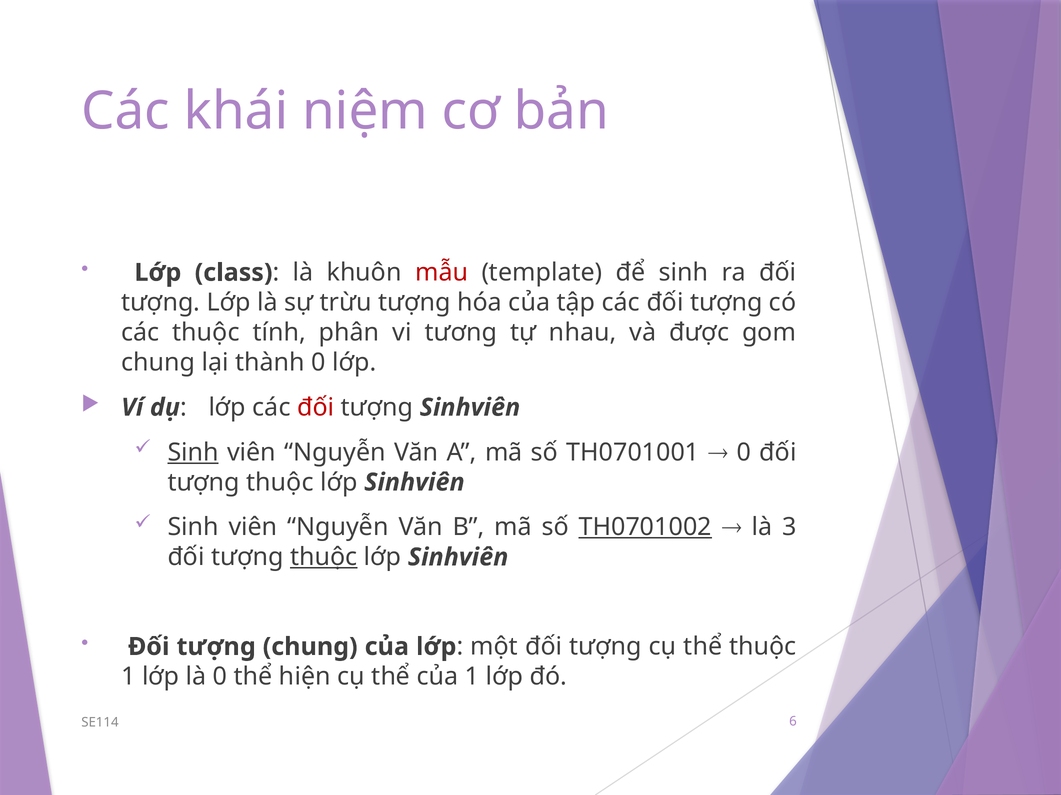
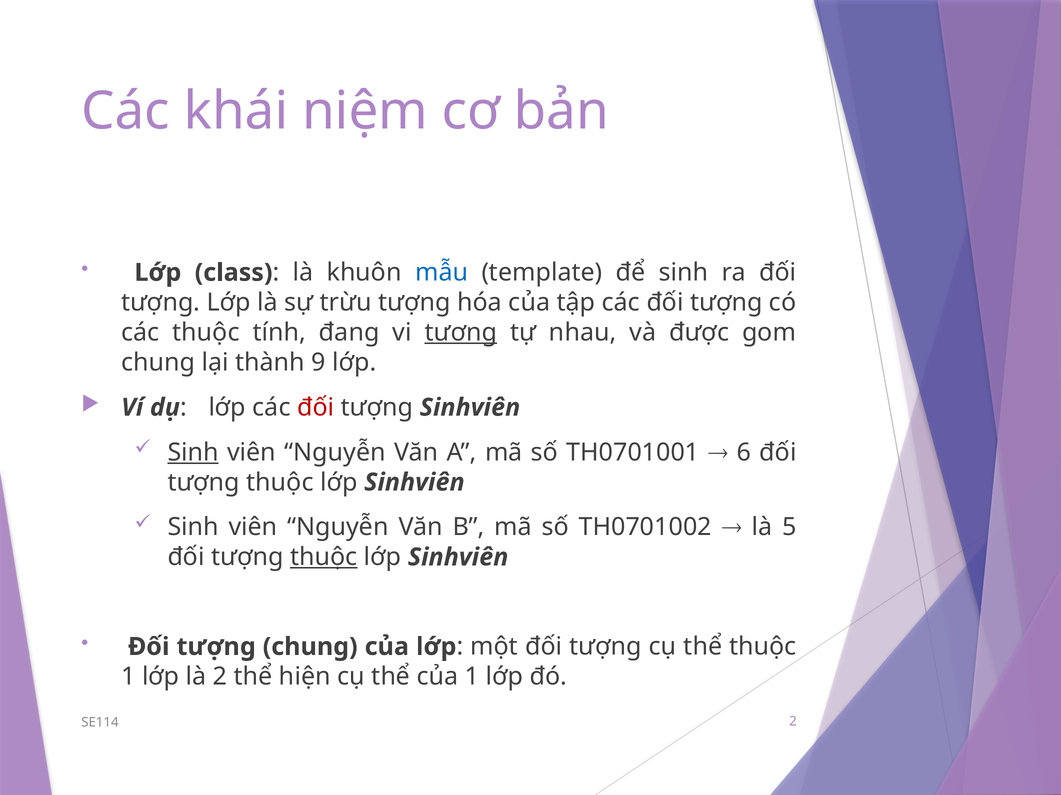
mẫu colour: red -> blue
phân: phân -> đang
tương underline: none -> present
thành 0: 0 -> 9
0 at (744, 453): 0 -> 6
TH0701002 underline: present -> none
3: 3 -> 5
là 0: 0 -> 2
SE114 6: 6 -> 2
